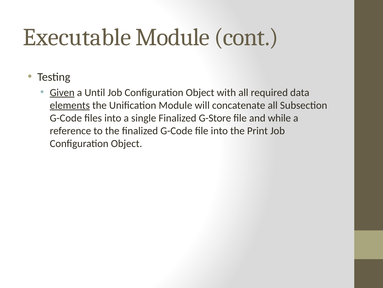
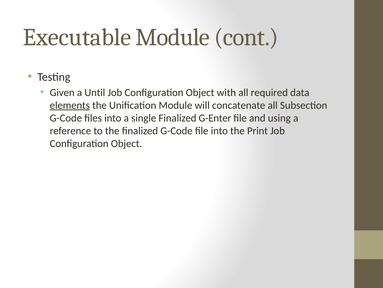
Given underline: present -> none
G-Store: G-Store -> G-Enter
while: while -> using
